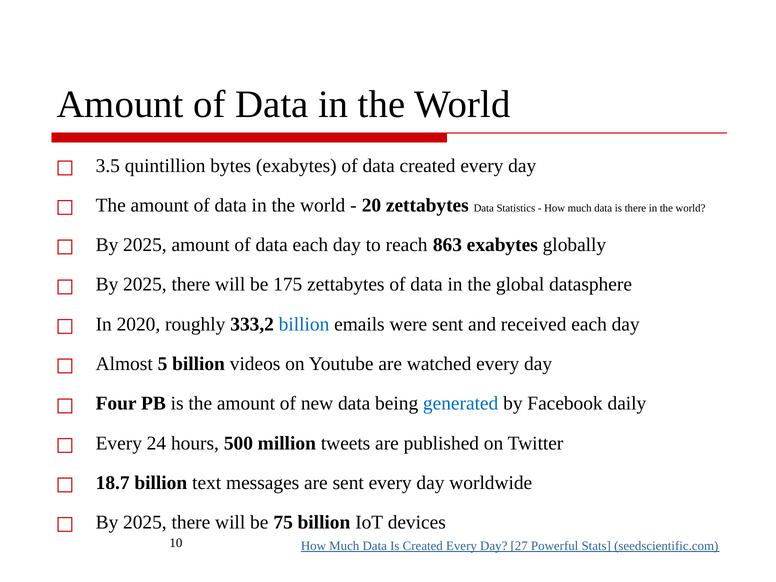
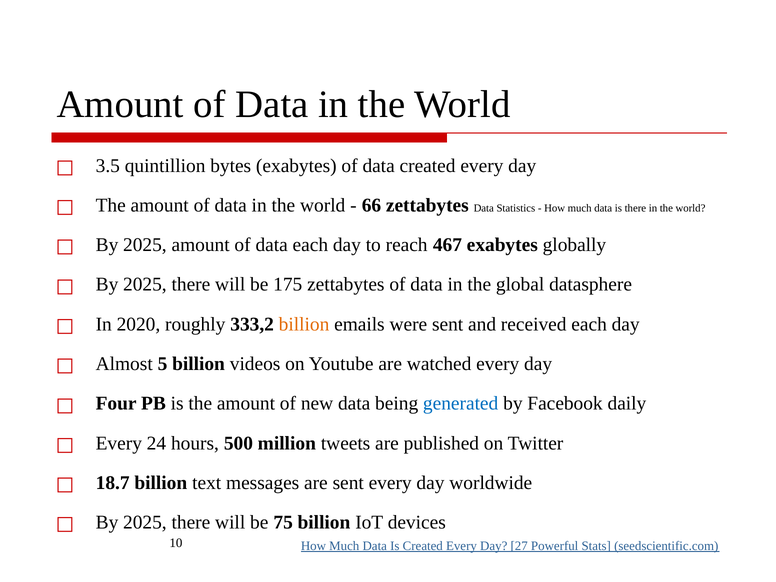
20: 20 -> 66
863: 863 -> 467
billion at (304, 324) colour: blue -> orange
